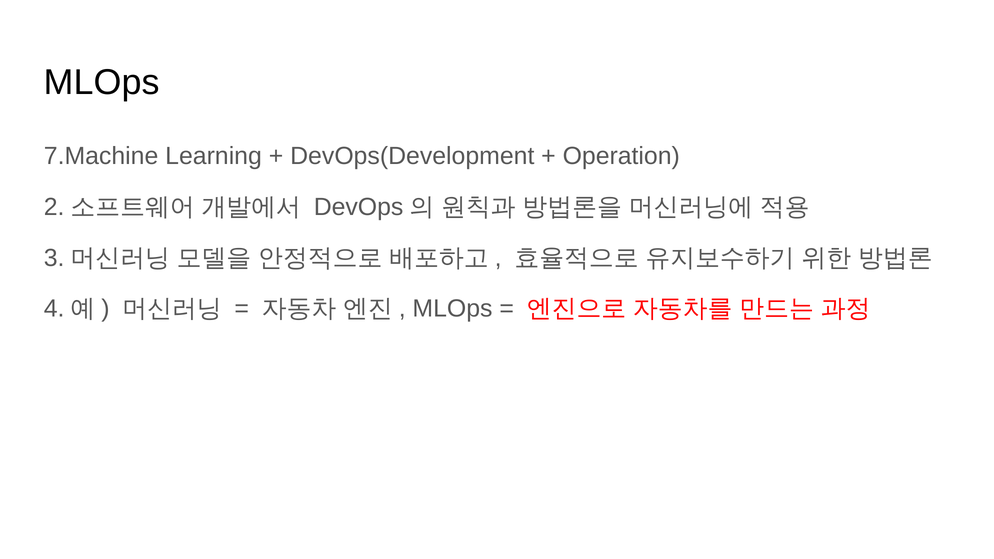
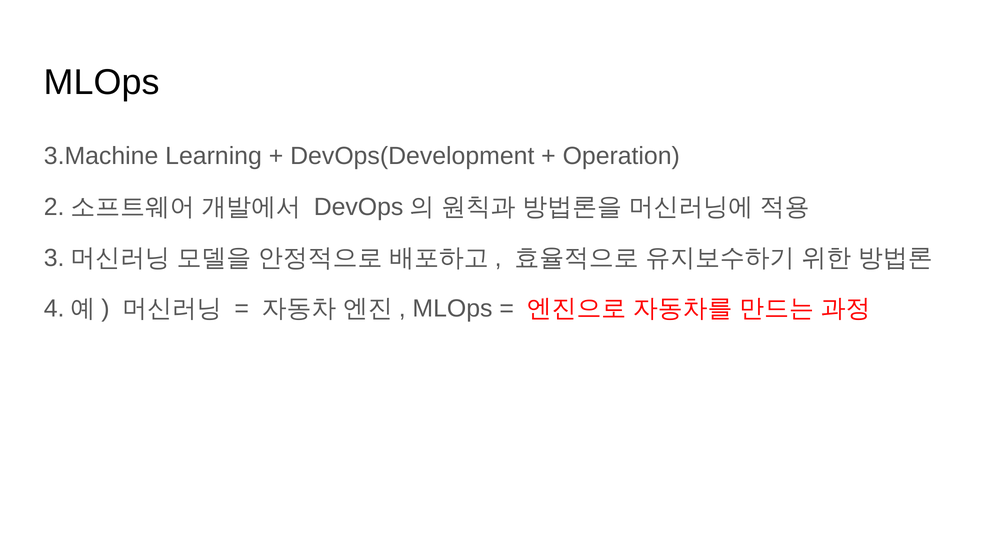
7.Machine: 7.Machine -> 3.Machine
